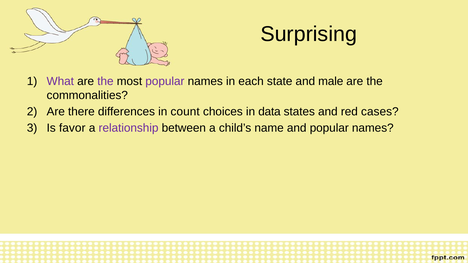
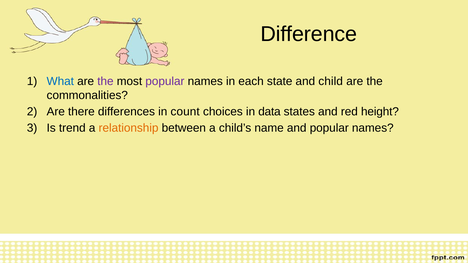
Surprising: Surprising -> Difference
What colour: purple -> blue
male: male -> child
cases: cases -> height
favor: favor -> trend
relationship colour: purple -> orange
